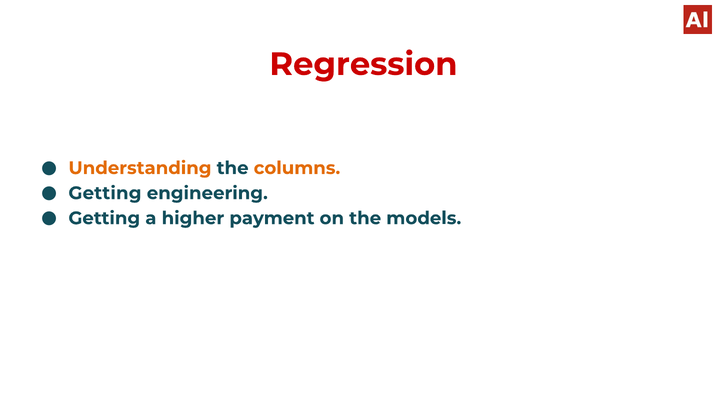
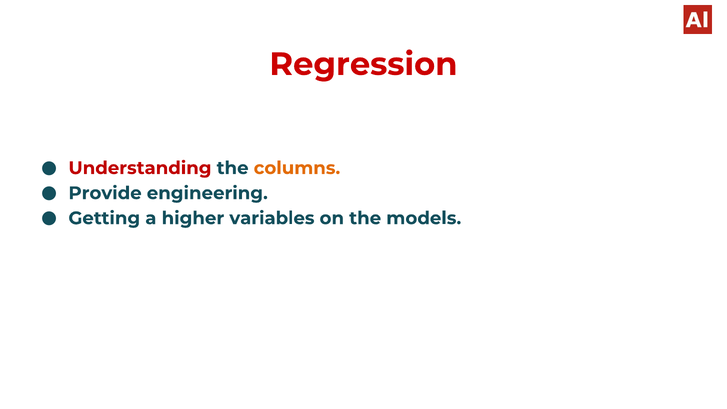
Understanding colour: orange -> red
Getting at (105, 193): Getting -> Provide
payment: payment -> variables
